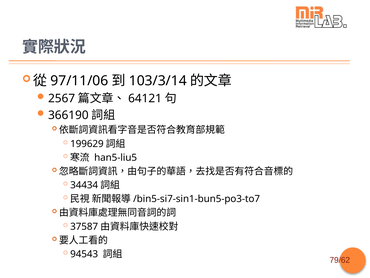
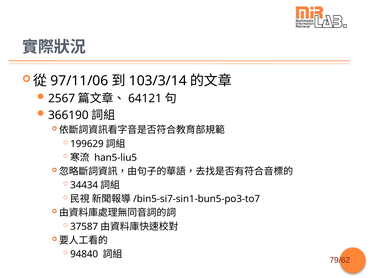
94543: 94543 -> 94840
